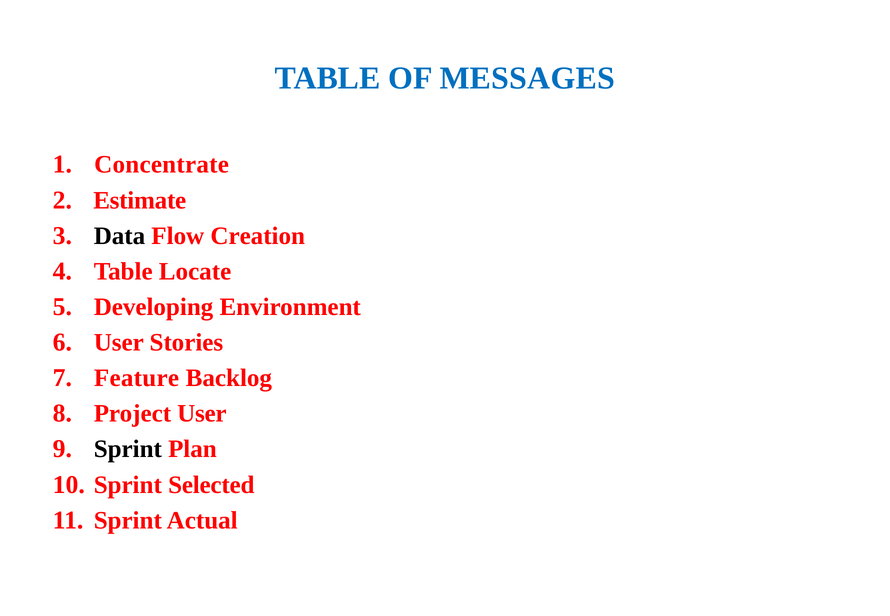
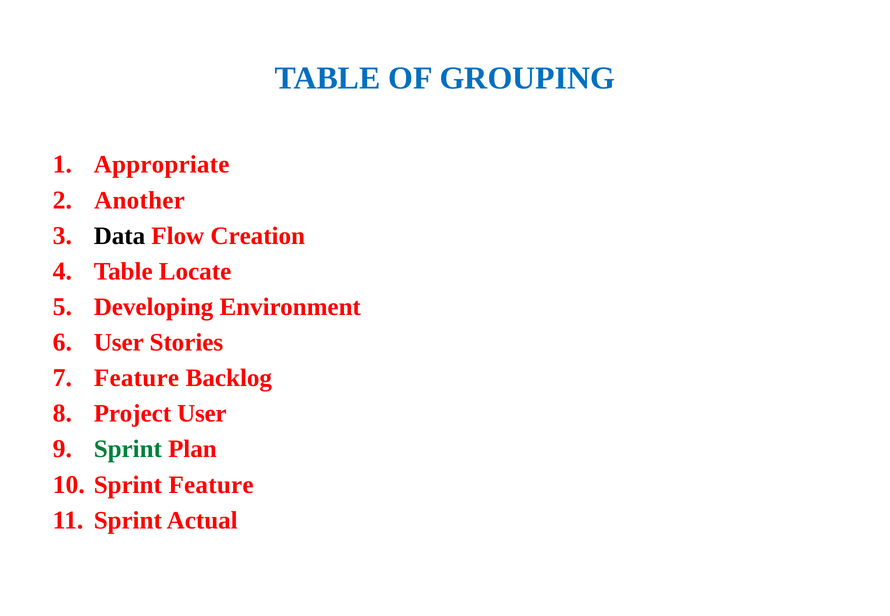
MESSAGES: MESSAGES -> GROUPING
Concentrate: Concentrate -> Appropriate
Estimate: Estimate -> Another
Sprint at (128, 449) colour: black -> green
Sprint Selected: Selected -> Feature
